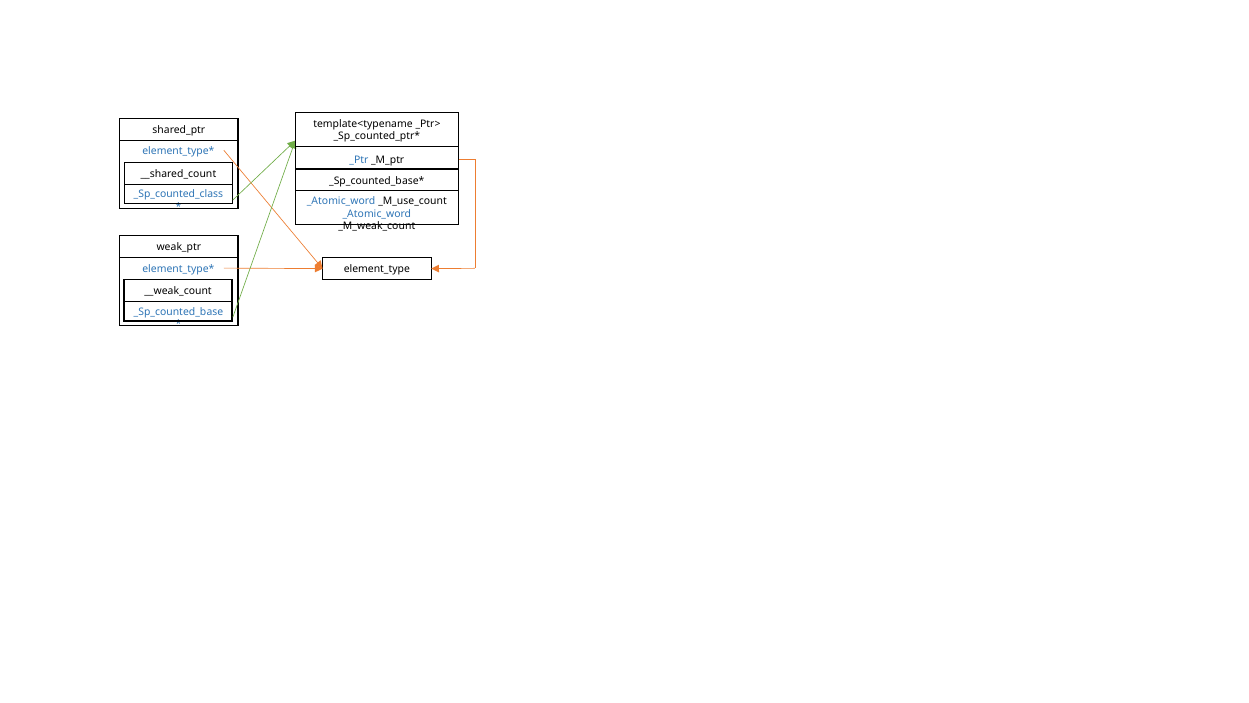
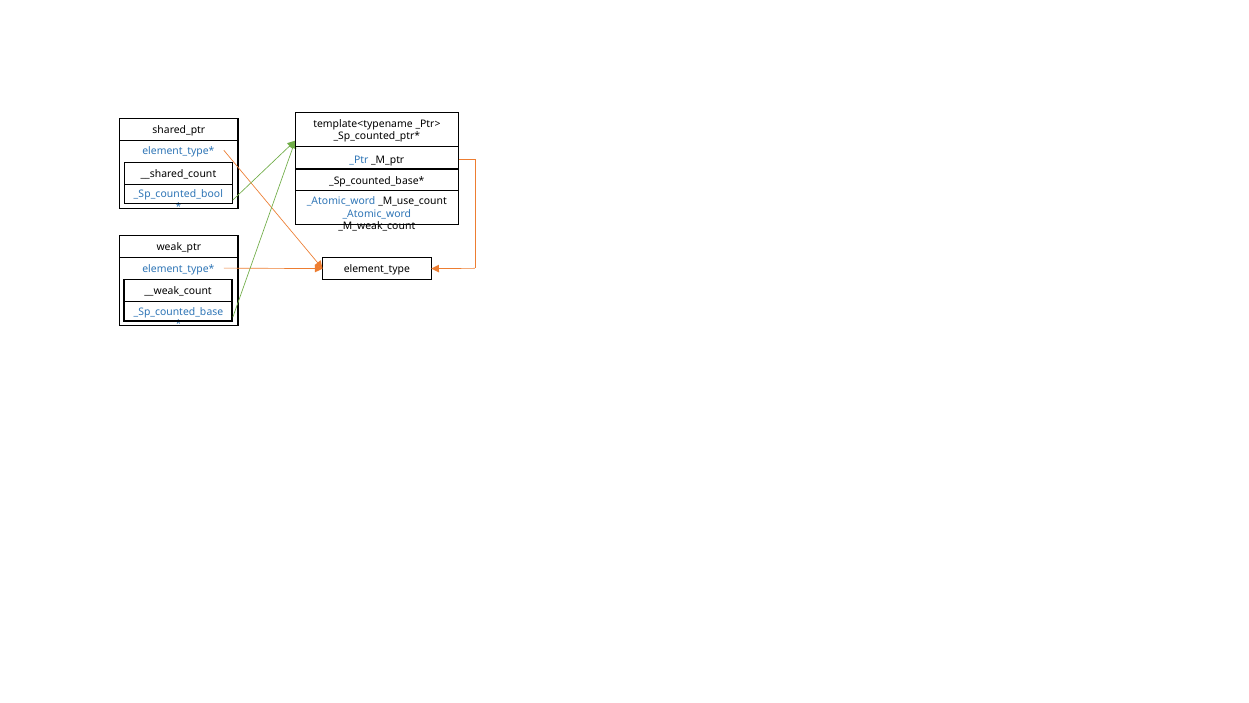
_Sp_counted_class: _Sp_counted_class -> _Sp_counted_bool
